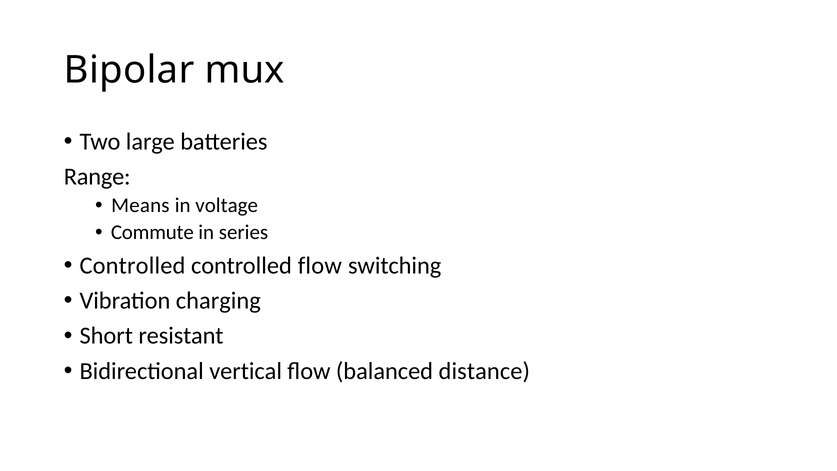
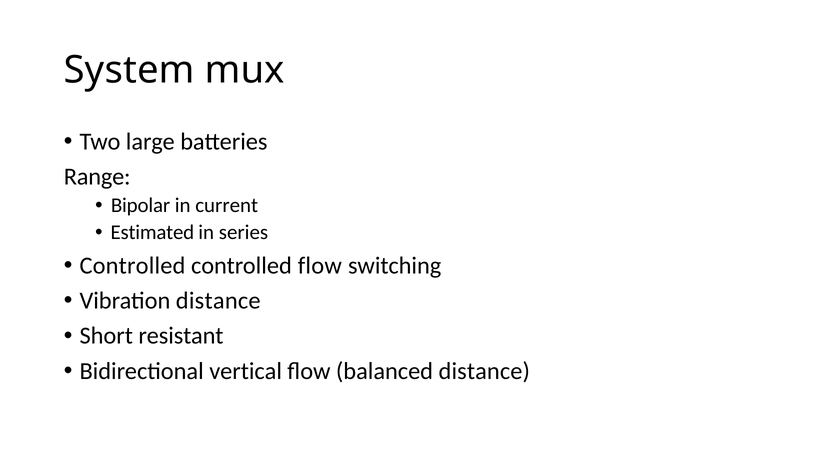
Bipolar: Bipolar -> System
Means: Means -> Bipolar
voltage: voltage -> current
Commute: Commute -> Estimated
Vibration charging: charging -> distance
